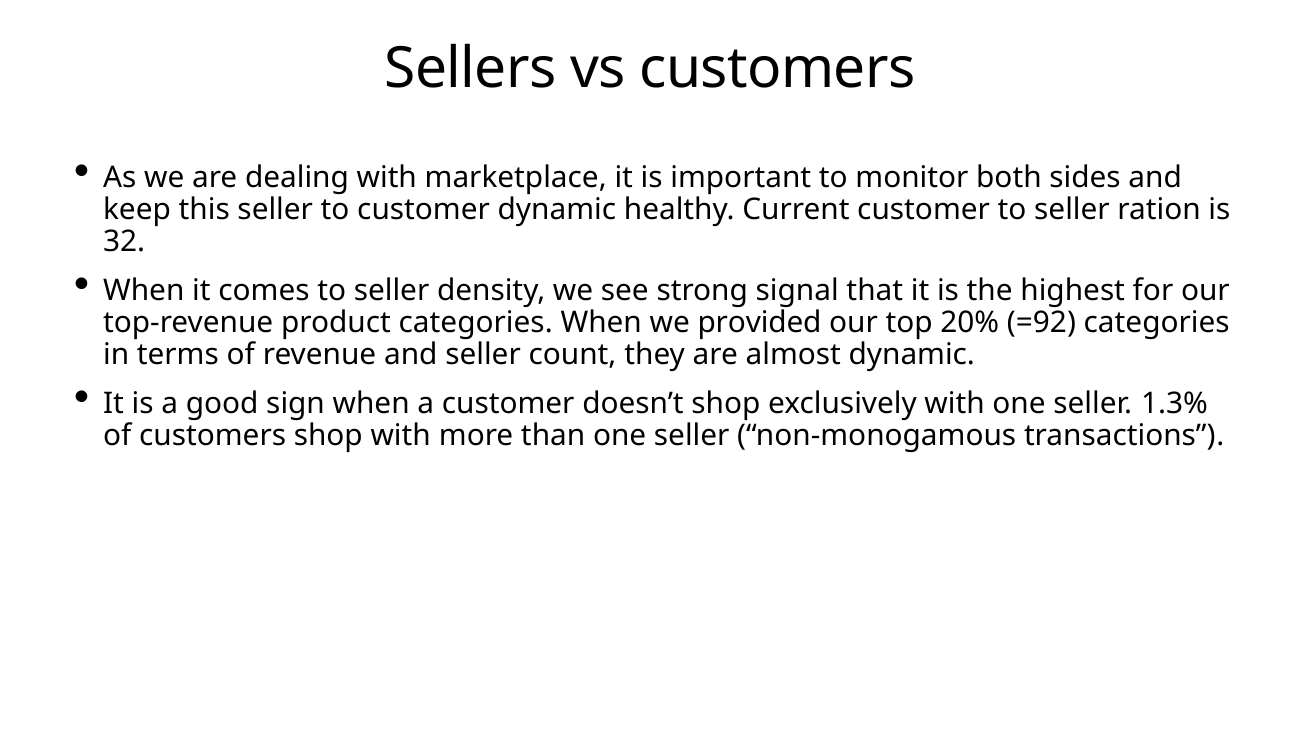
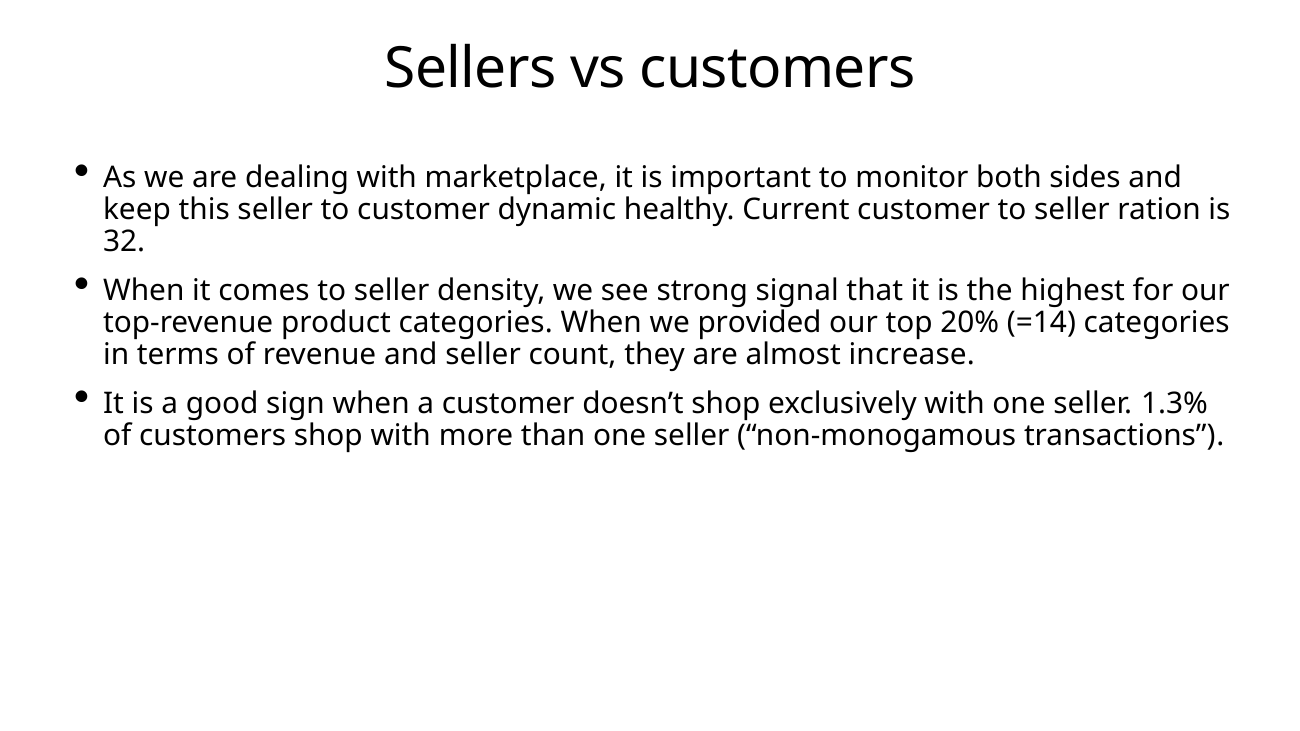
=92: =92 -> =14
almost dynamic: dynamic -> increase
